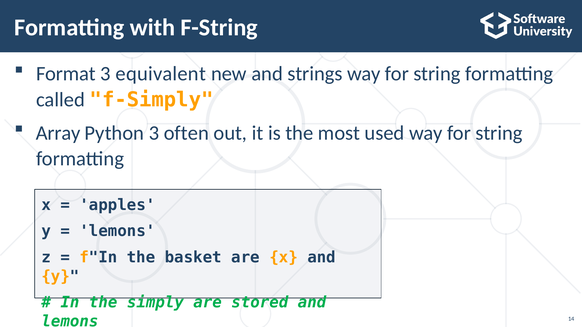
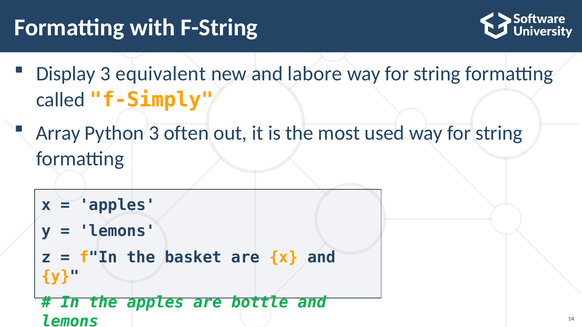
Format: Format -> Display
strings: strings -> labore
the simply: simply -> apples
stored: stored -> bottle
